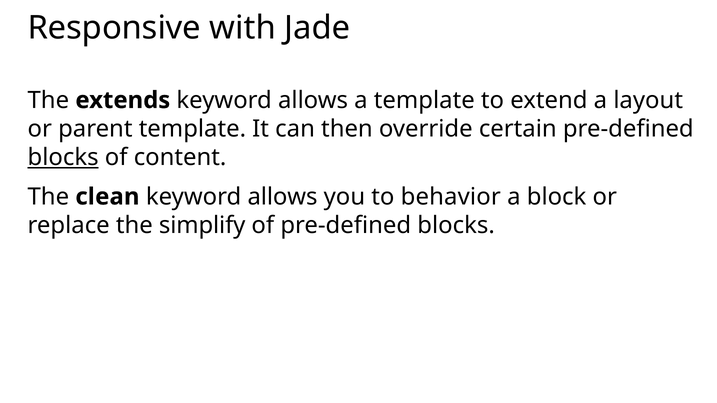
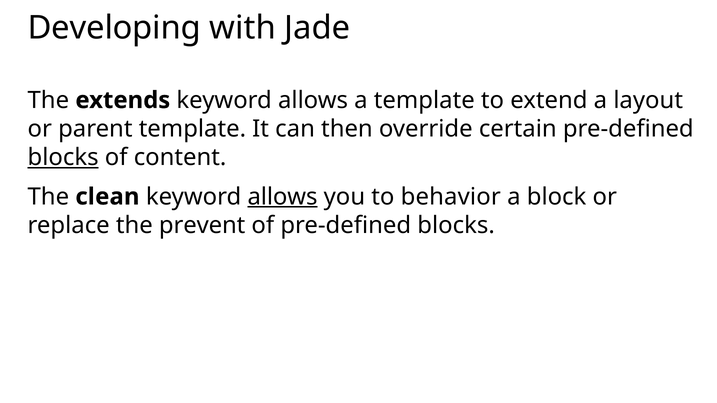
Responsive: Responsive -> Developing
allows at (283, 197) underline: none -> present
simplify: simplify -> prevent
